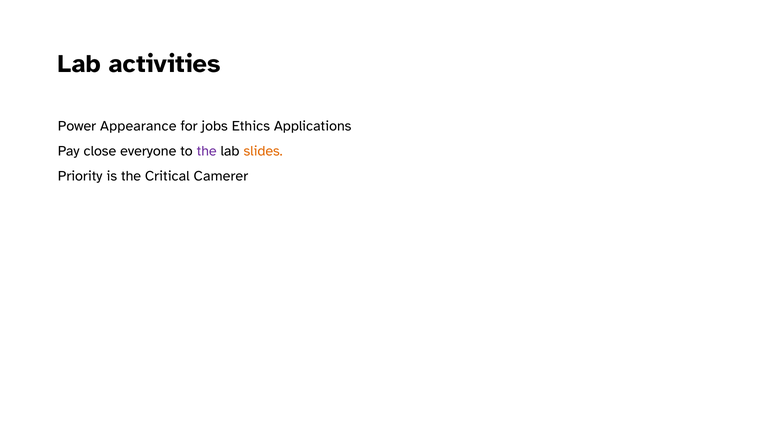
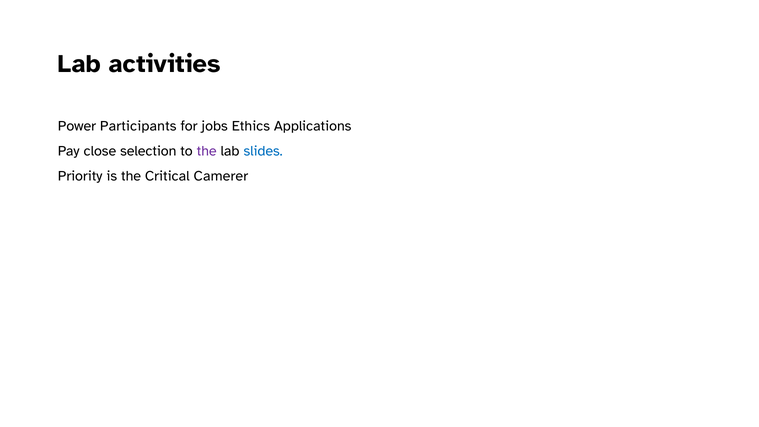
Appearance: Appearance -> Participants
everyone: everyone -> selection
slides colour: orange -> blue
